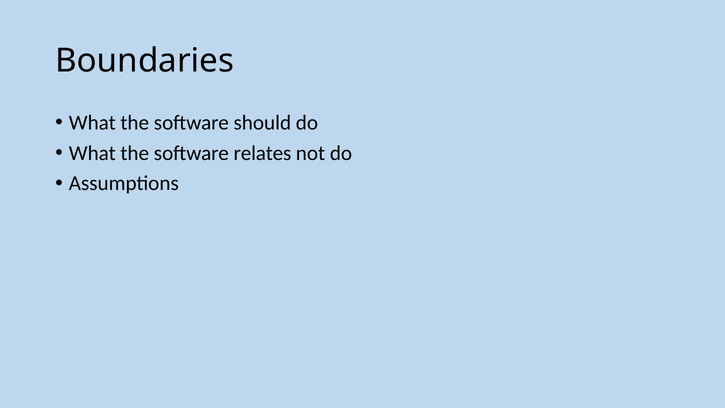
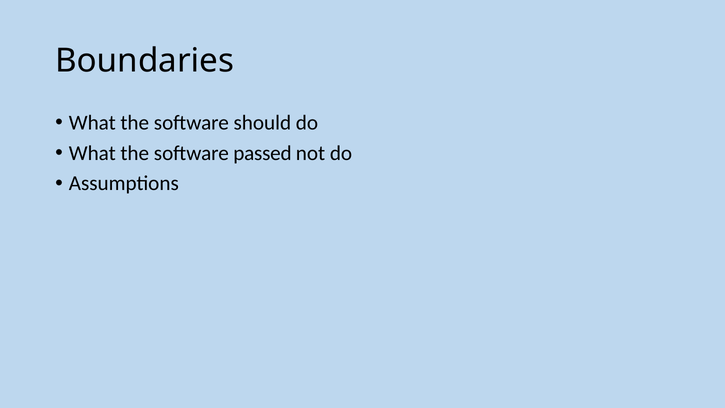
relates: relates -> passed
